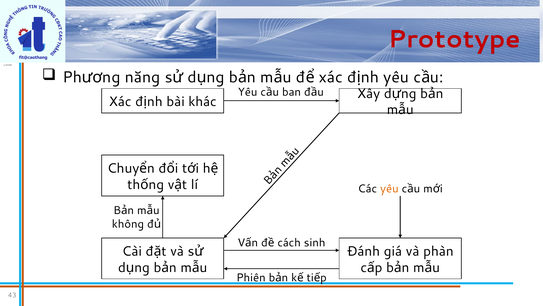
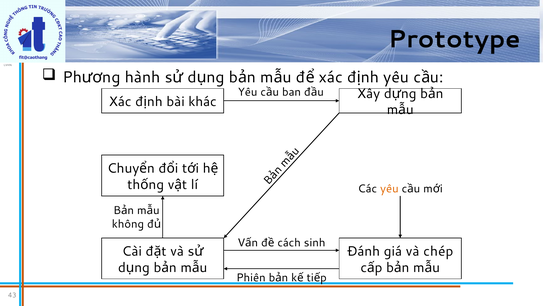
Prototype colour: red -> black
năng: năng -> hành
phàn: phàn -> chép
